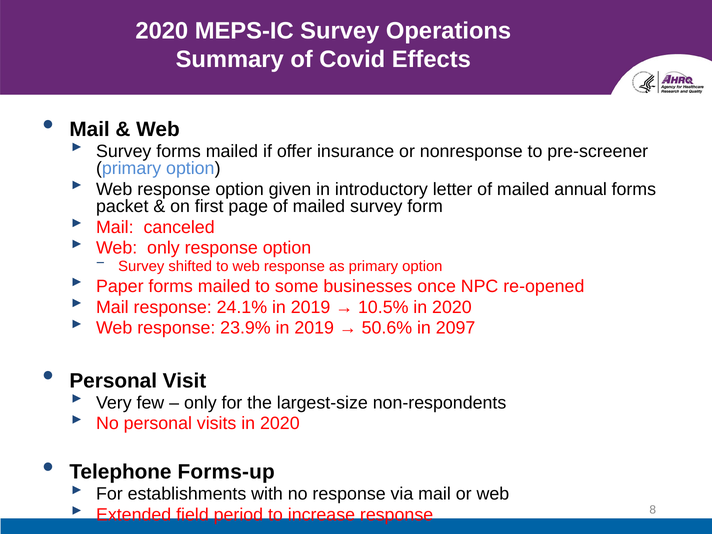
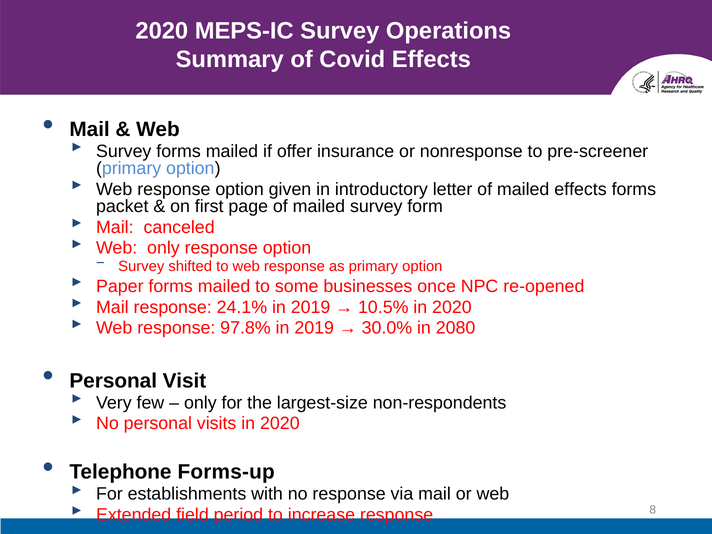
mailed annual: annual -> effects
23.9%: 23.9% -> 97.8%
50.6%: 50.6% -> 30.0%
2097: 2097 -> 2080
